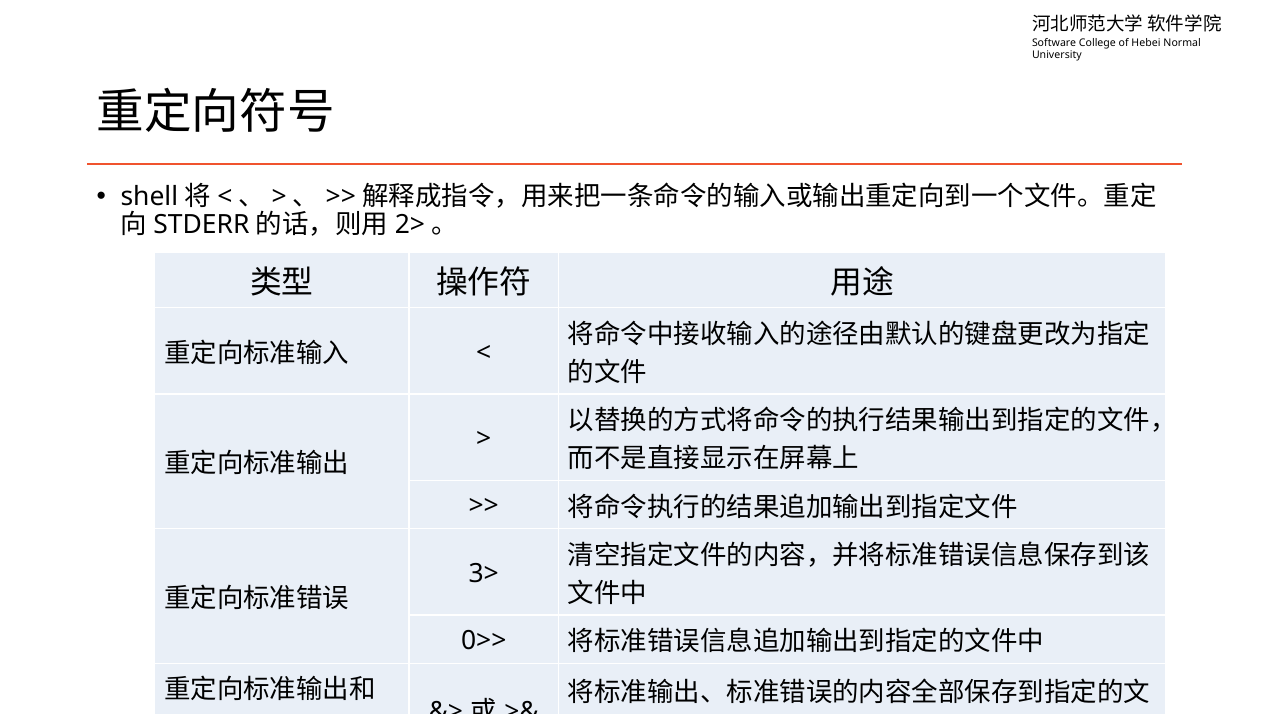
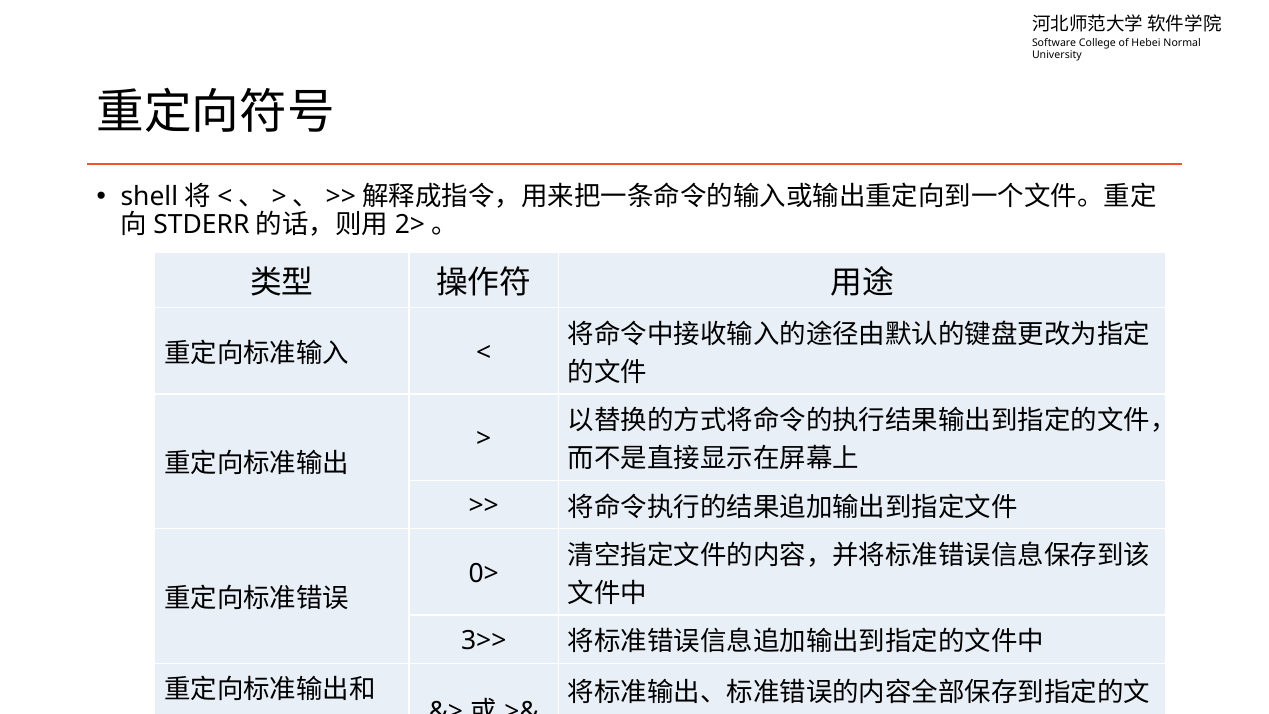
3>: 3> -> 0>
0>>: 0>> -> 3>>
